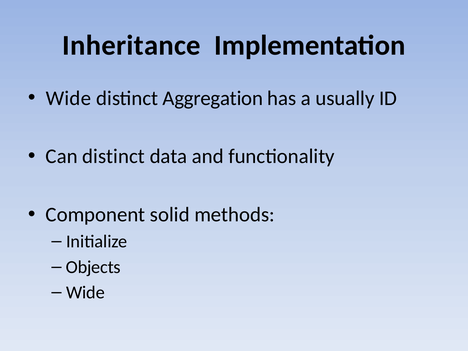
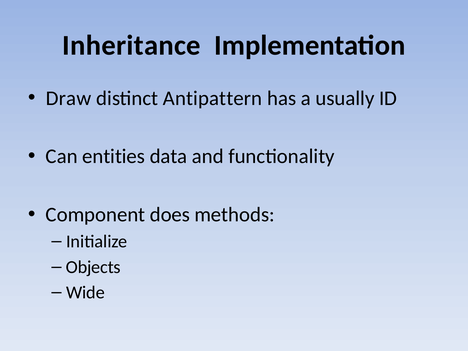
Wide at (69, 98): Wide -> Draw
Aggregation: Aggregation -> Antipattern
Can distinct: distinct -> entities
solid: solid -> does
